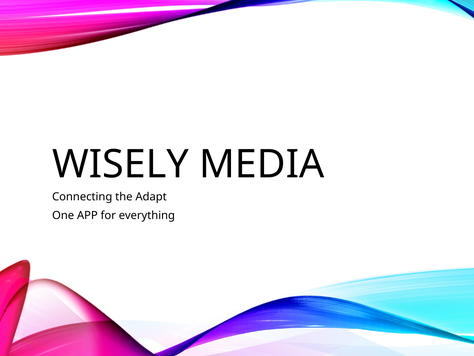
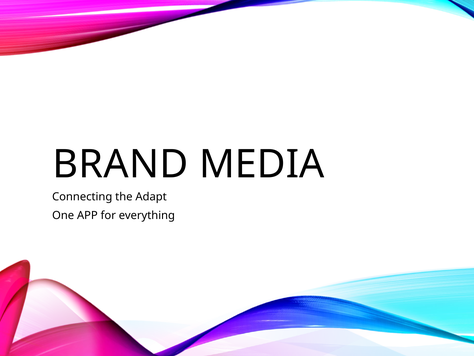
WISELY: WISELY -> BRAND
